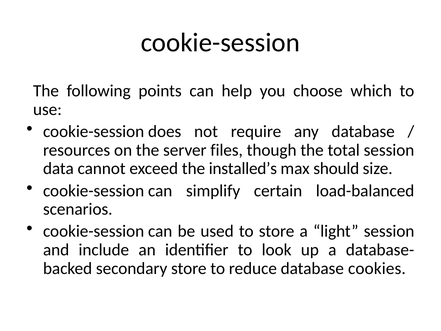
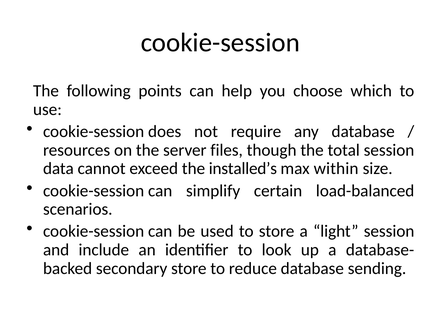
should: should -> within
cookies: cookies -> sending
